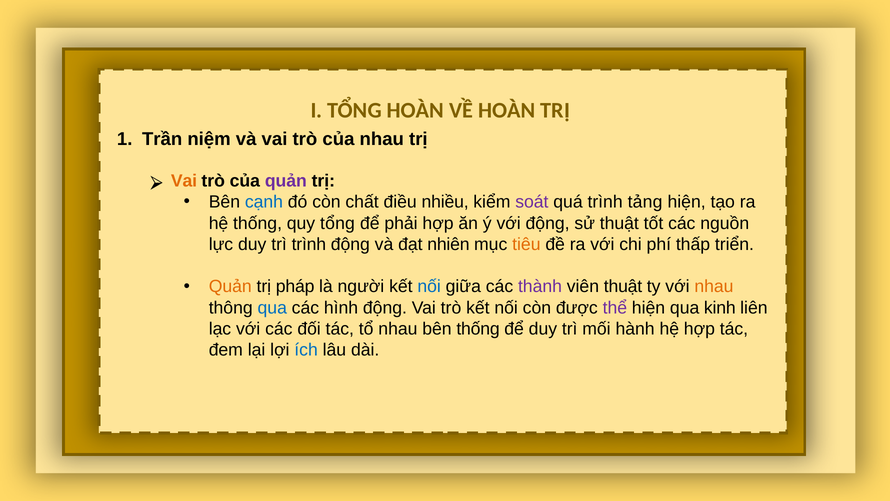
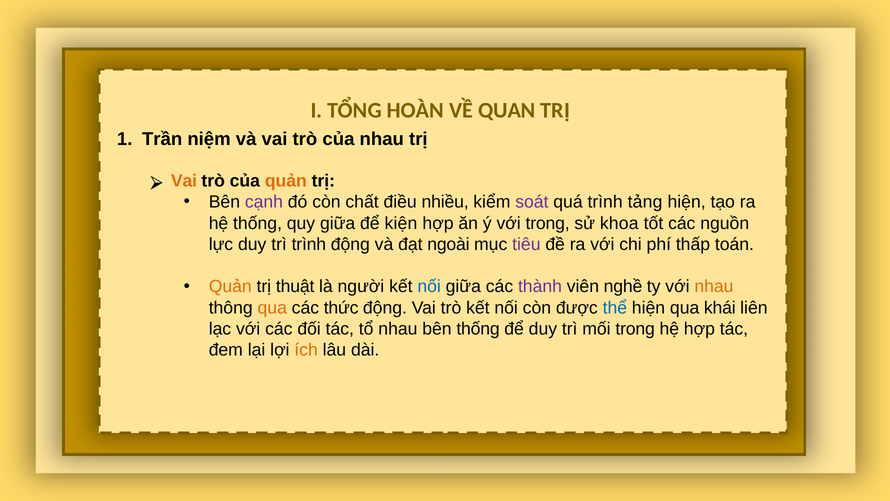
VỀ HOÀN: HOÀN -> QUAN
quản at (286, 181) colour: purple -> orange
cạnh colour: blue -> purple
quy tổng: tổng -> giữa
phải: phải -> kiện
với động: động -> trong
sử thuật: thuật -> khoa
nhiên: nhiên -> ngoài
tiêu colour: orange -> purple
triển: triển -> toán
pháp: pháp -> thuật
viên thuật: thuật -> nghề
qua at (272, 308) colour: blue -> orange
hình: hình -> thức
thể colour: purple -> blue
kinh: kinh -> khái
mối hành: hành -> trong
ích colour: blue -> orange
